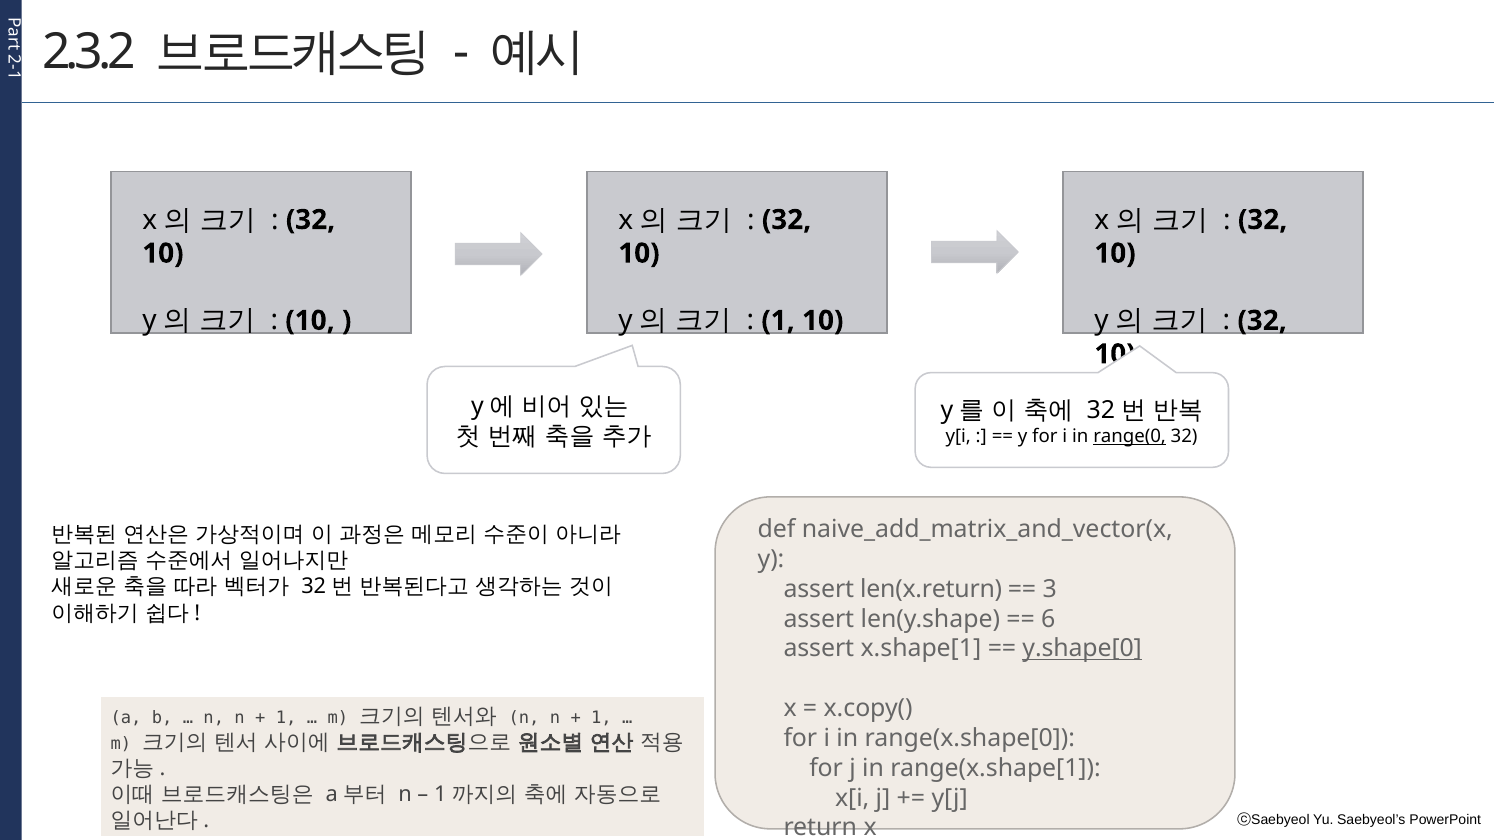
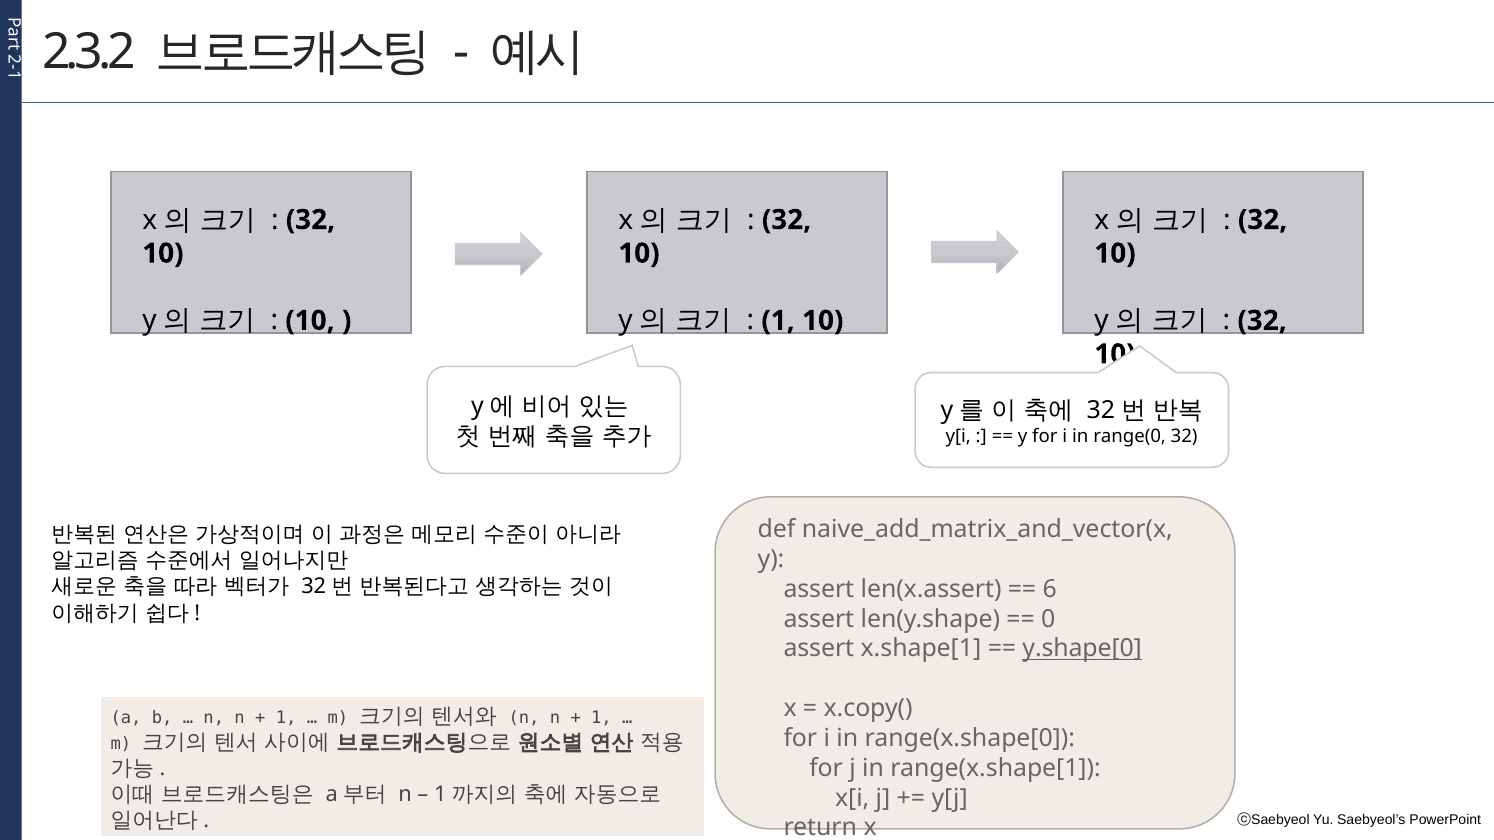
range(0 underline: present -> none
len(x.return: len(x.return -> len(x.assert
3: 3 -> 6
6: 6 -> 0
